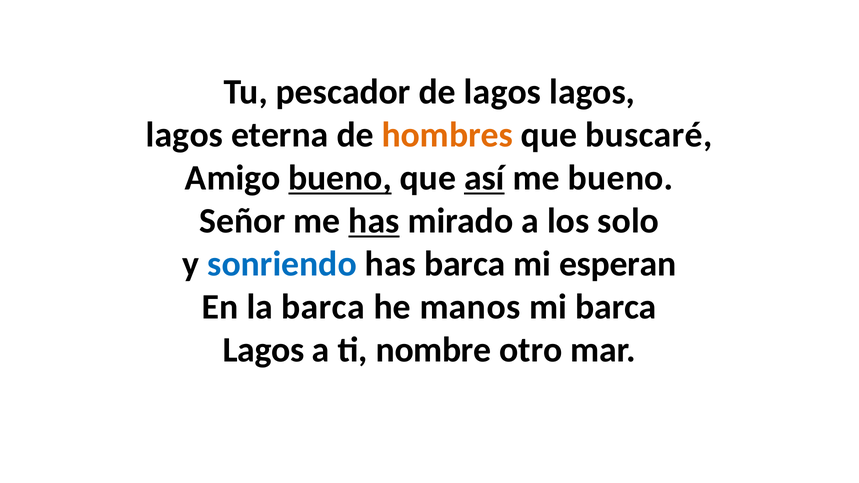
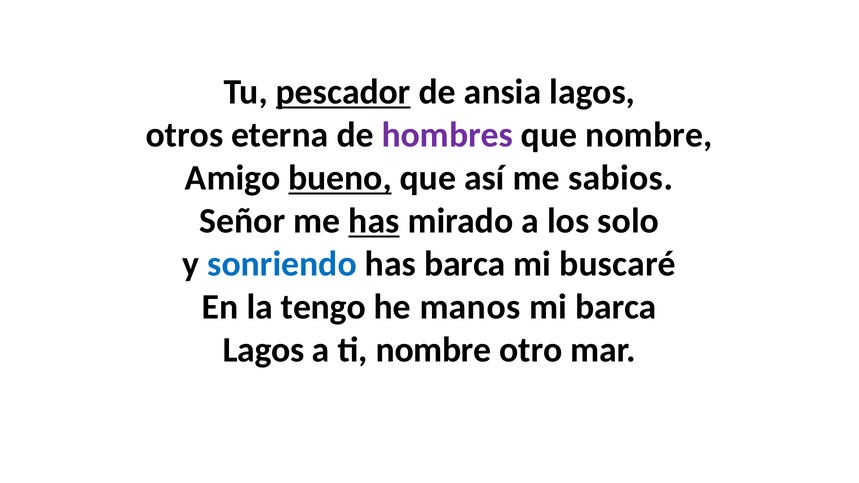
pescador underline: none -> present
de lagos: lagos -> ansia
lagos at (184, 135): lagos -> otros
hombres colour: orange -> purple
que buscaré: buscaré -> nombre
así underline: present -> none
me bueno: bueno -> sabios
esperan: esperan -> buscaré
la barca: barca -> tengo
